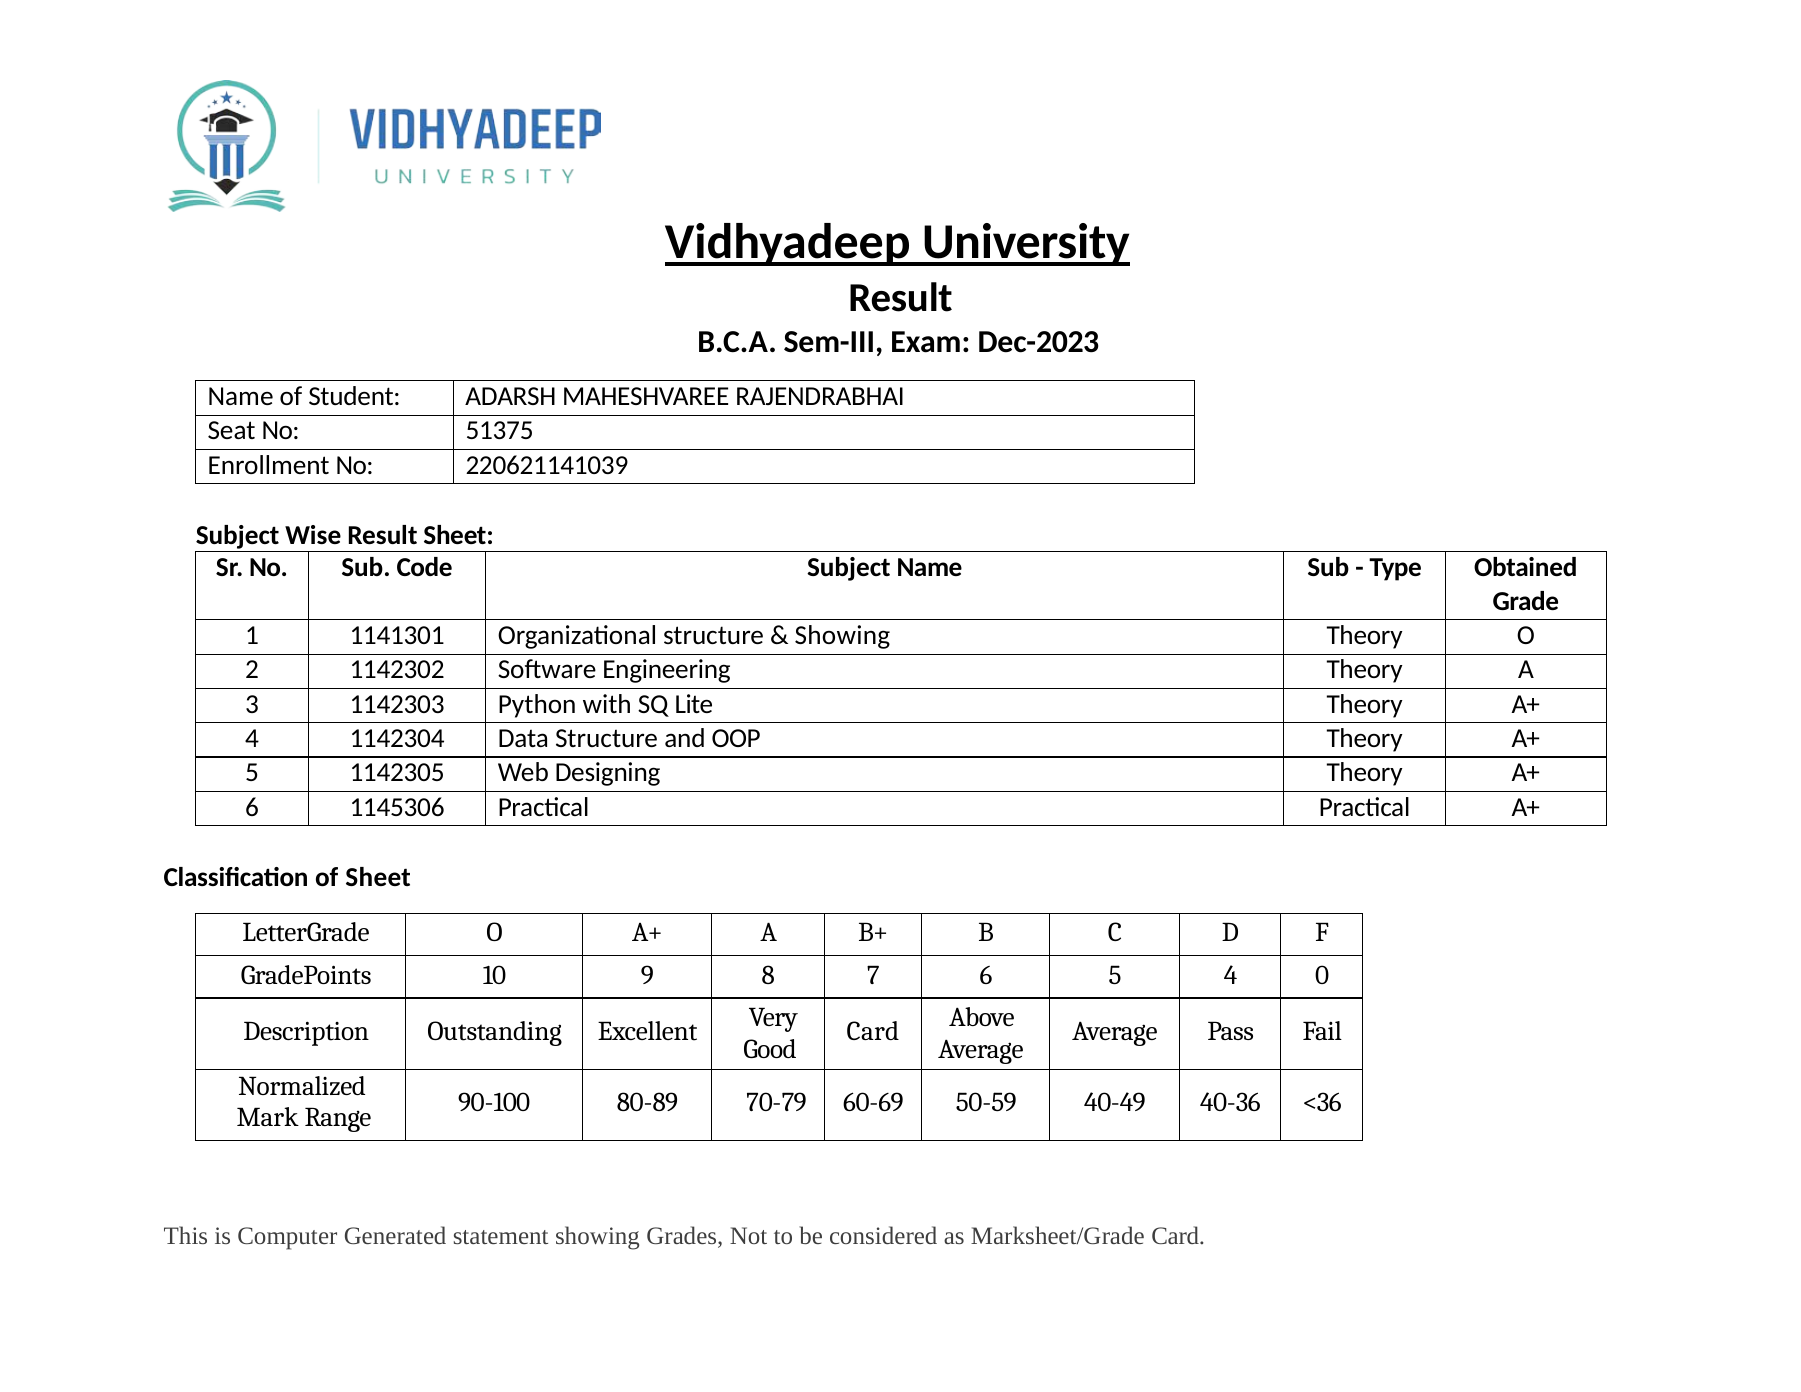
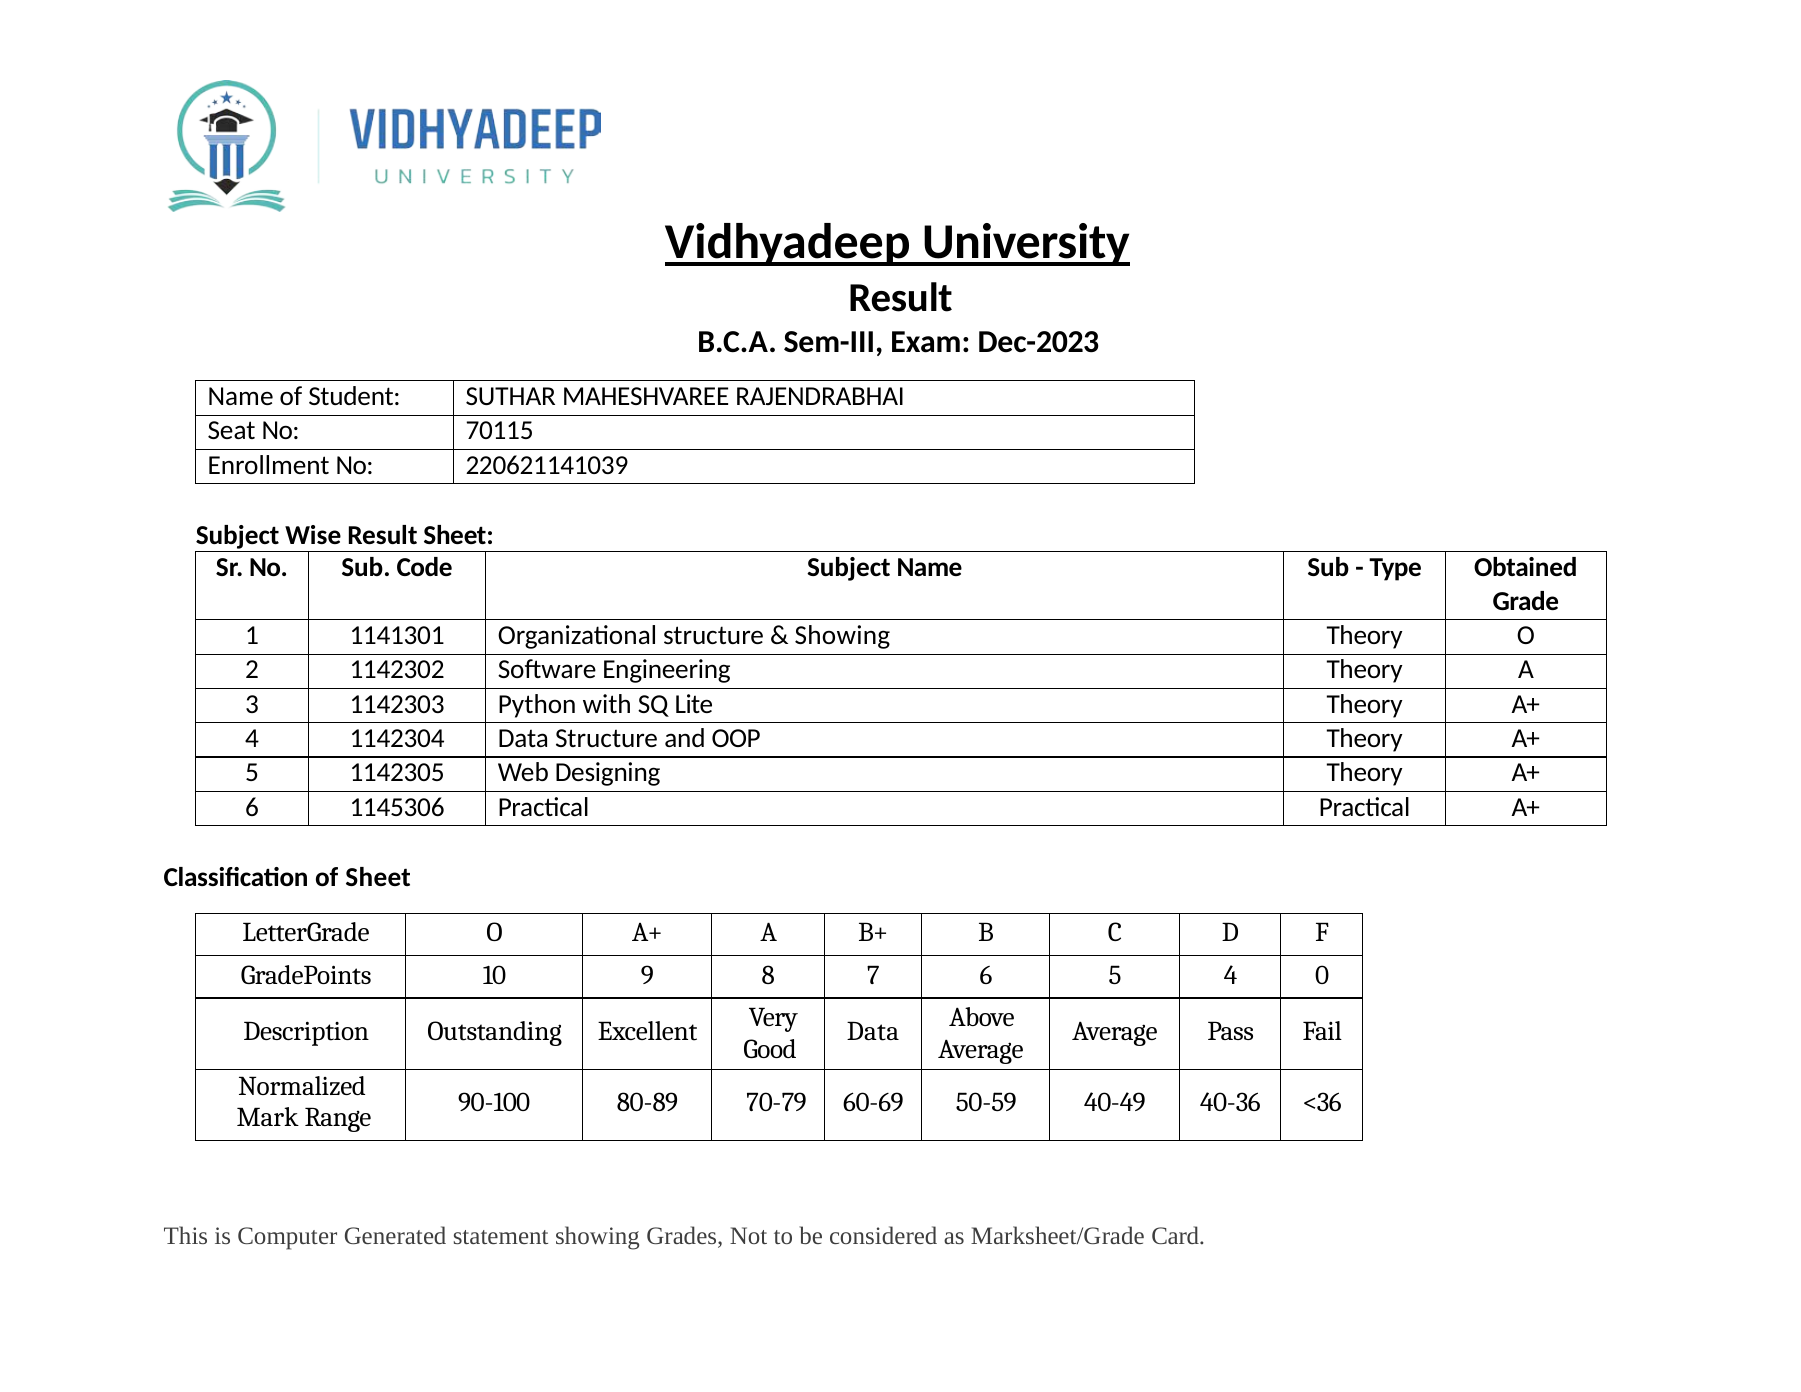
ADARSH: ADARSH -> SUTHAR
51375: 51375 -> 70115
Card at (873, 1032): Card -> Data
